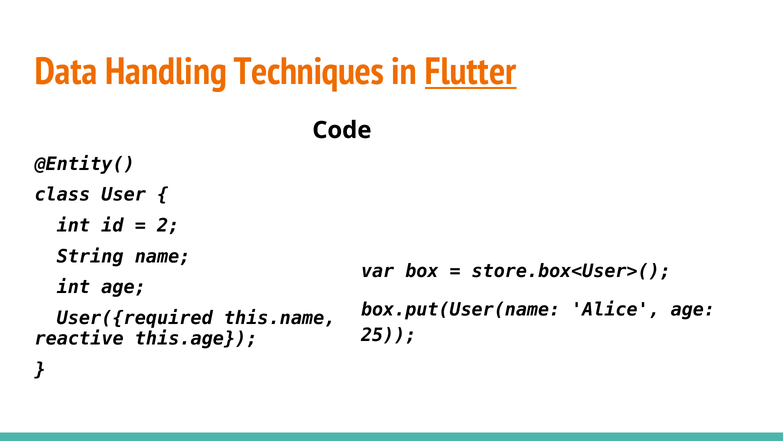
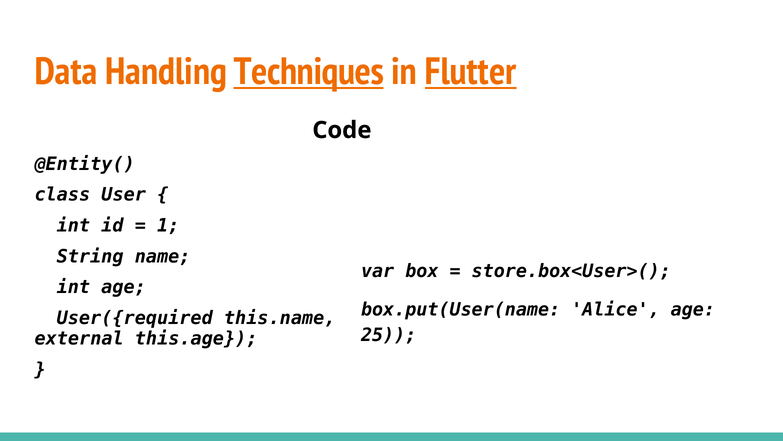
Techniques underline: none -> present
2: 2 -> 1
reactive: reactive -> external
